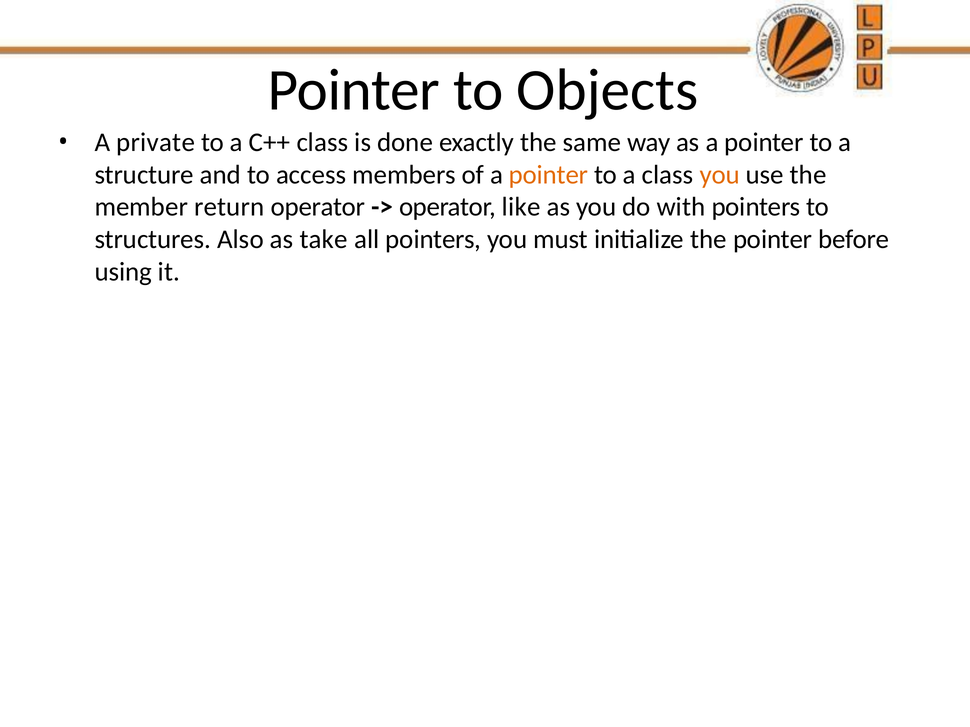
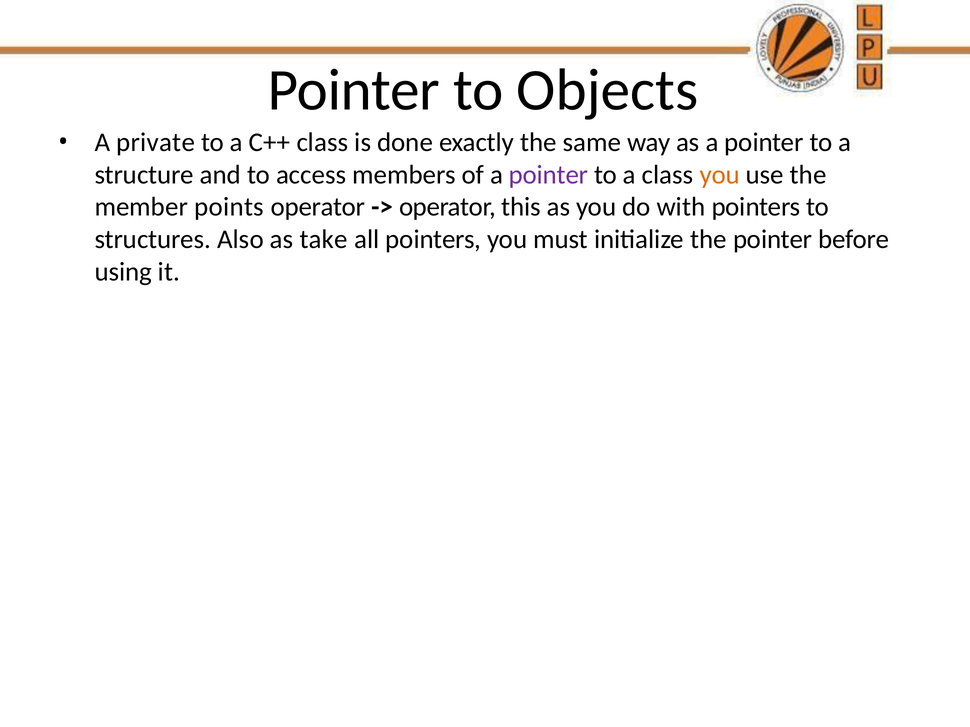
pointer at (549, 175) colour: orange -> purple
return: return -> points
like: like -> this
